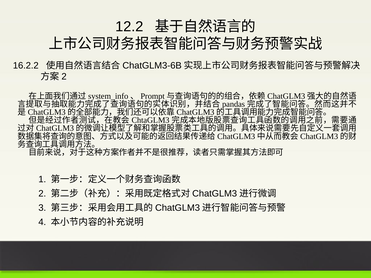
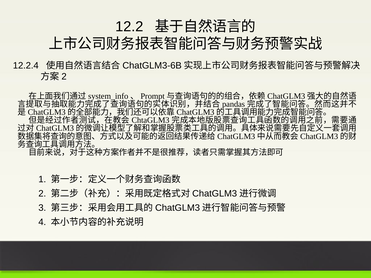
16.2.2: 16.2.2 -> 12.2.4
